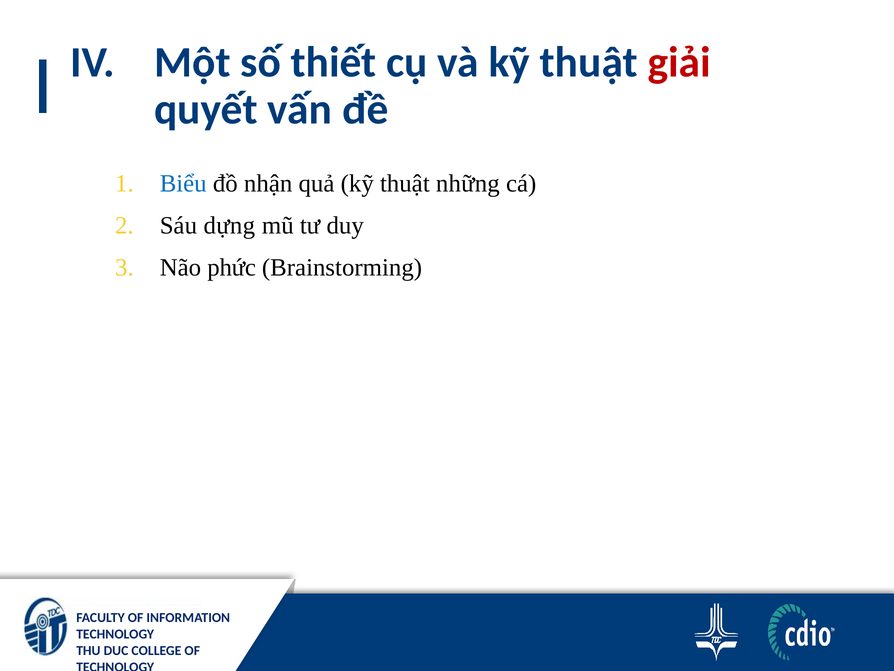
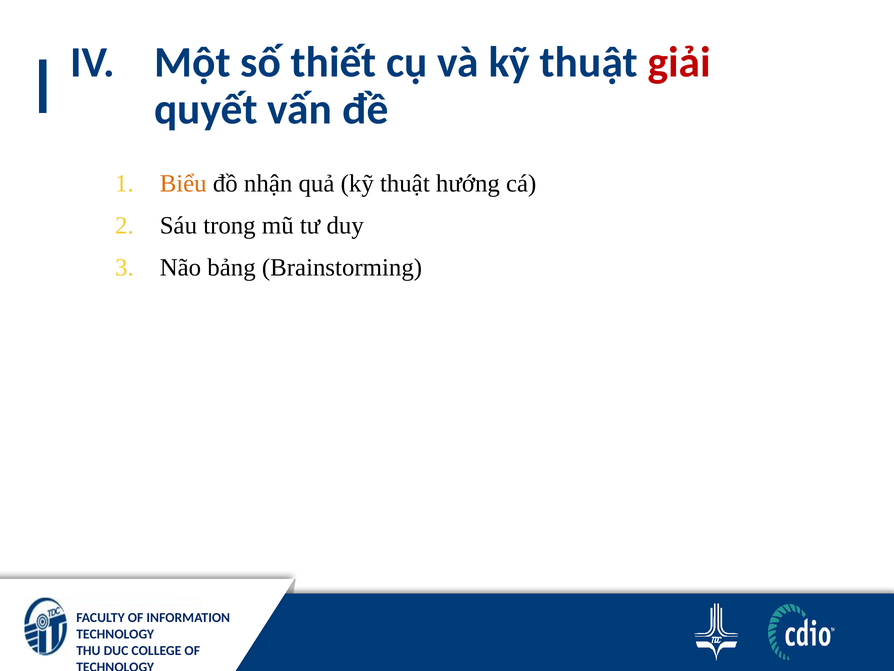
Biểu colour: blue -> orange
những: những -> hướng
dựng: dựng -> trong
phức: phức -> bảng
